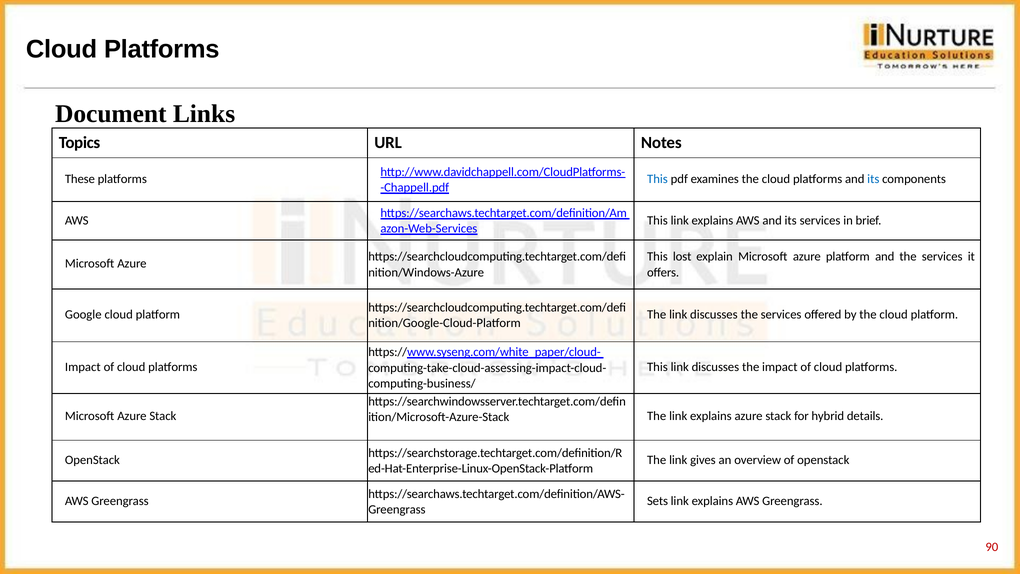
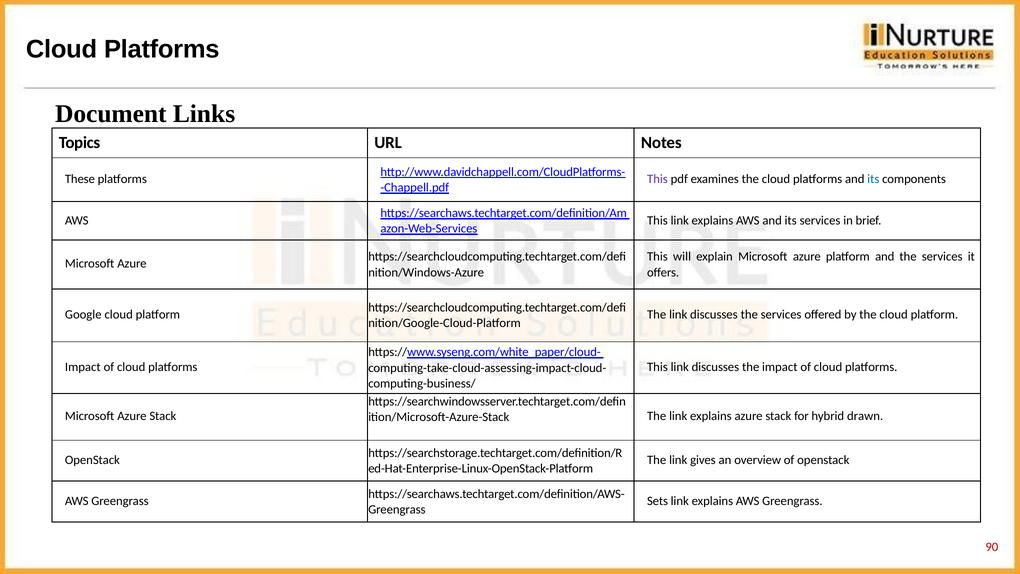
This at (657, 179) colour: blue -> purple
lost: lost -> will
details: details -> drawn
